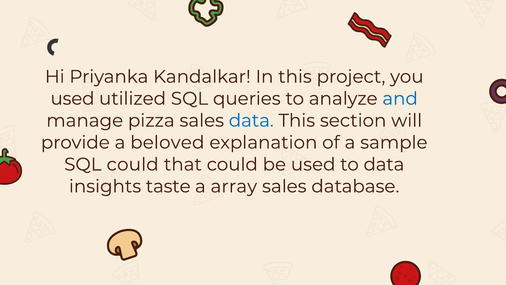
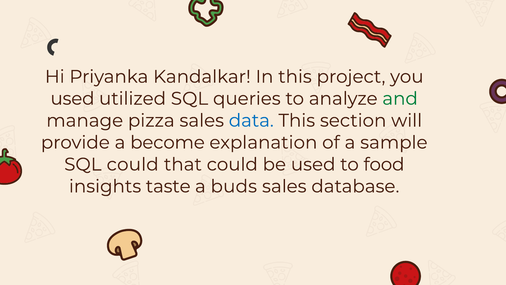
and colour: blue -> green
beloved: beloved -> become
to data: data -> food
array: array -> buds
